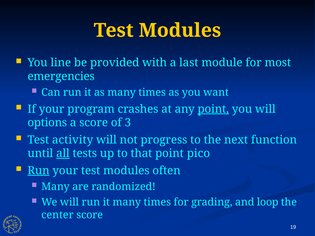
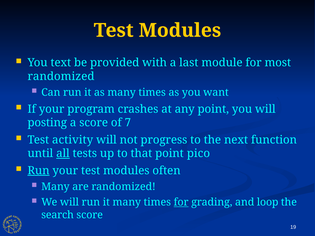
line: line -> text
emergencies at (61, 76): emergencies -> randomized
point at (213, 109) underline: present -> none
options: options -> posting
3: 3 -> 7
for at (181, 202) underline: none -> present
center: center -> search
